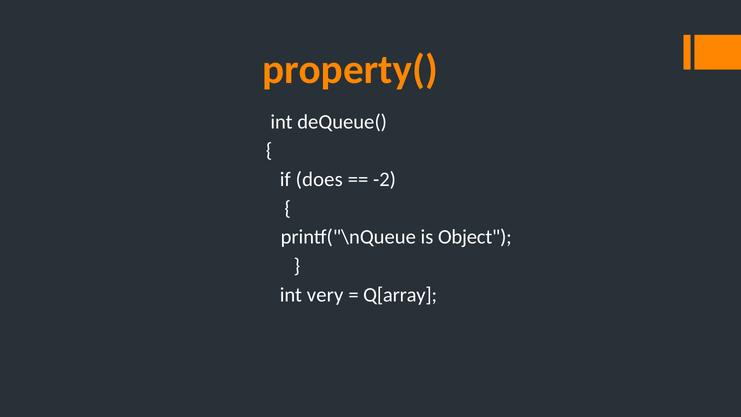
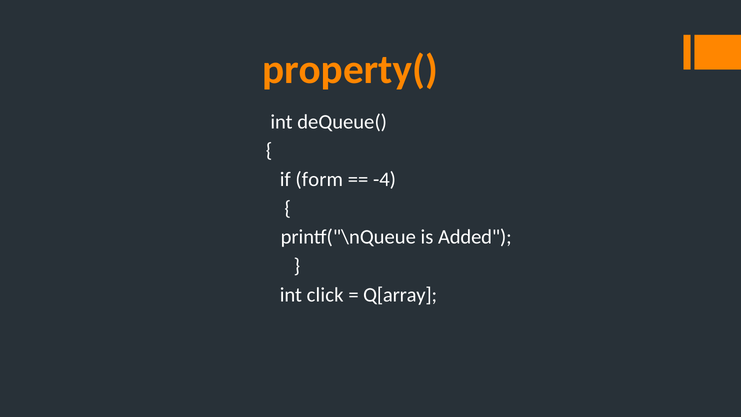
does: does -> form
-2: -2 -> -4
Object: Object -> Added
very: very -> click
